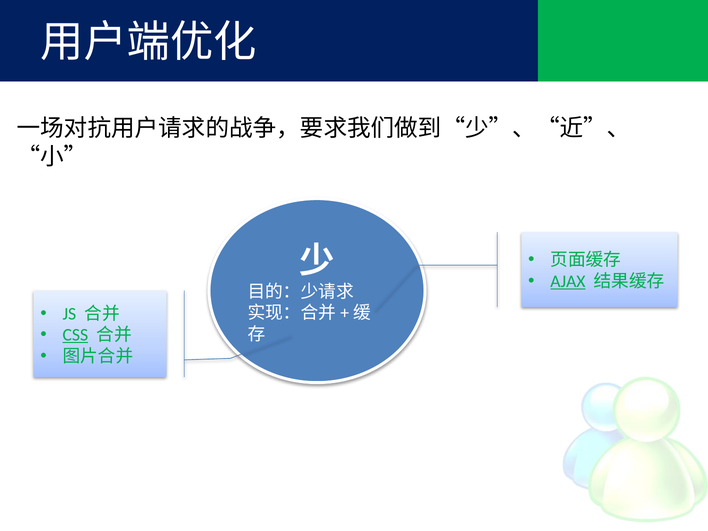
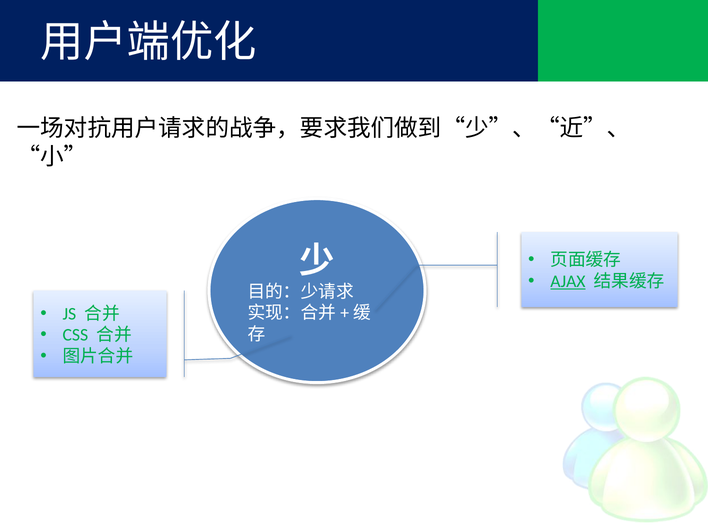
CSS underline: present -> none
